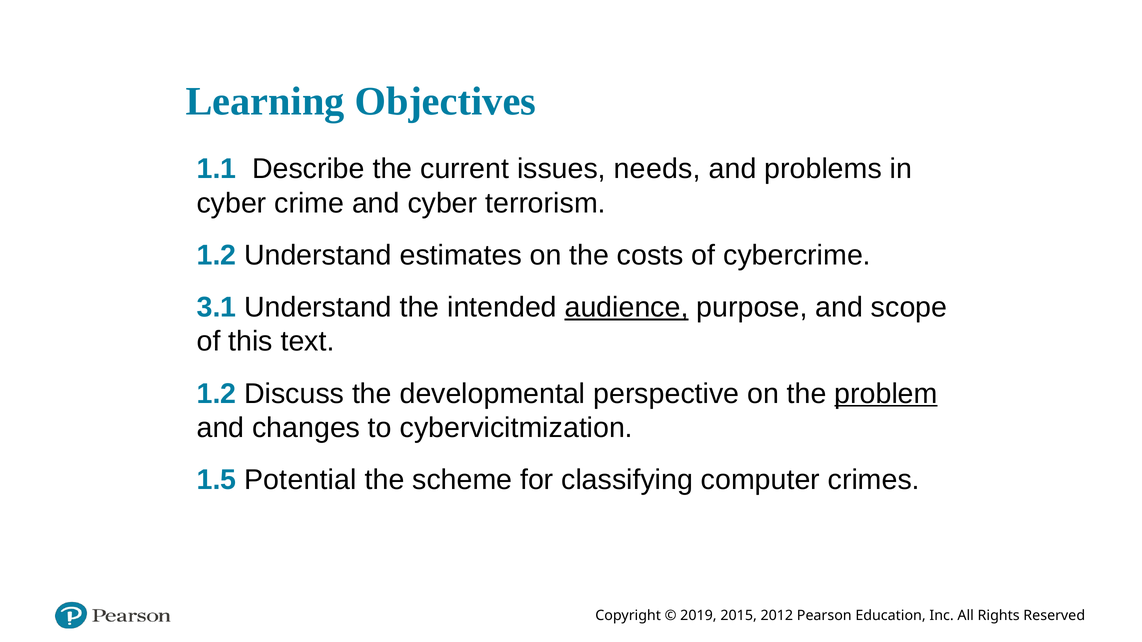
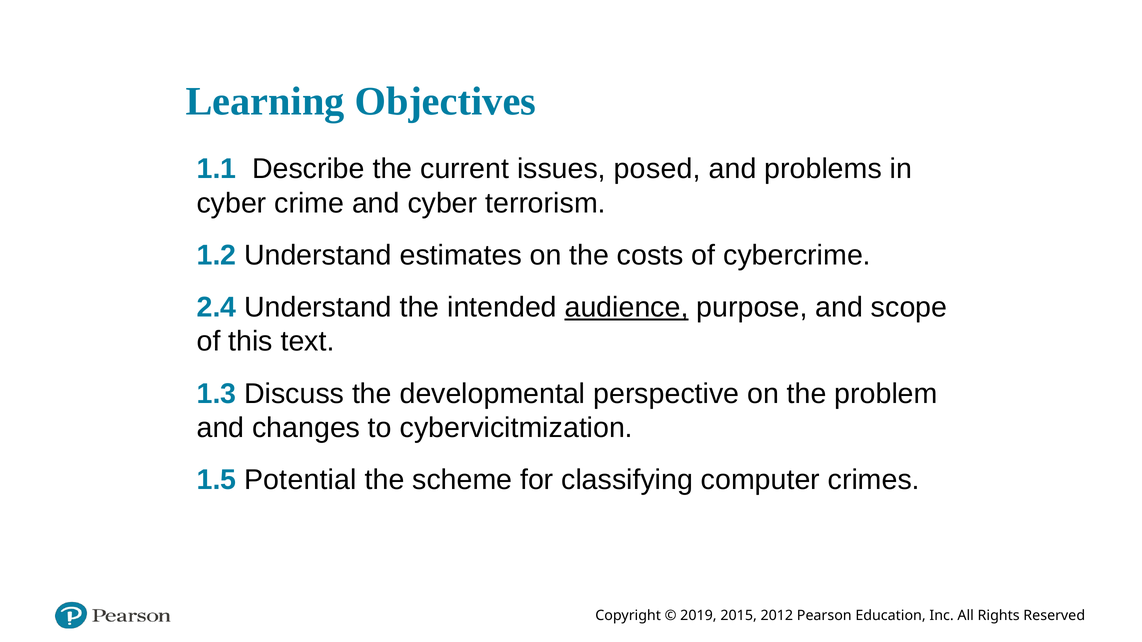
needs: needs -> posed
3.1: 3.1 -> 2.4
1.2 at (216, 394): 1.2 -> 1.3
problem underline: present -> none
